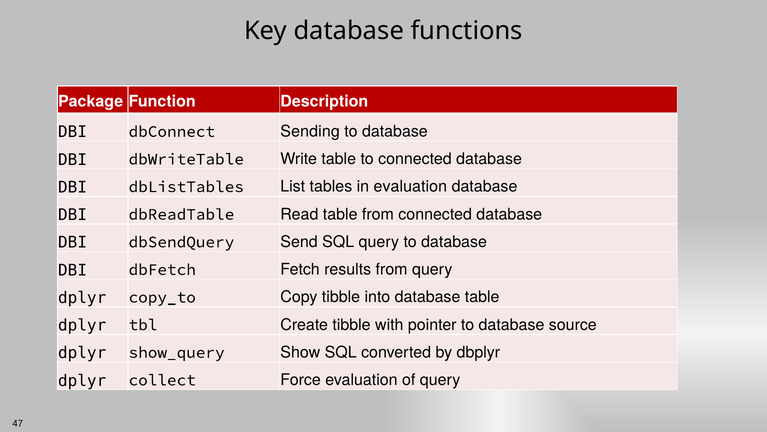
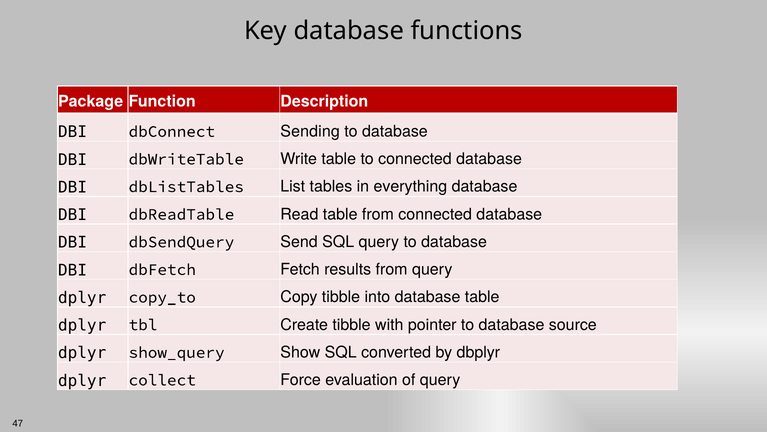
in evaluation: evaluation -> everything
